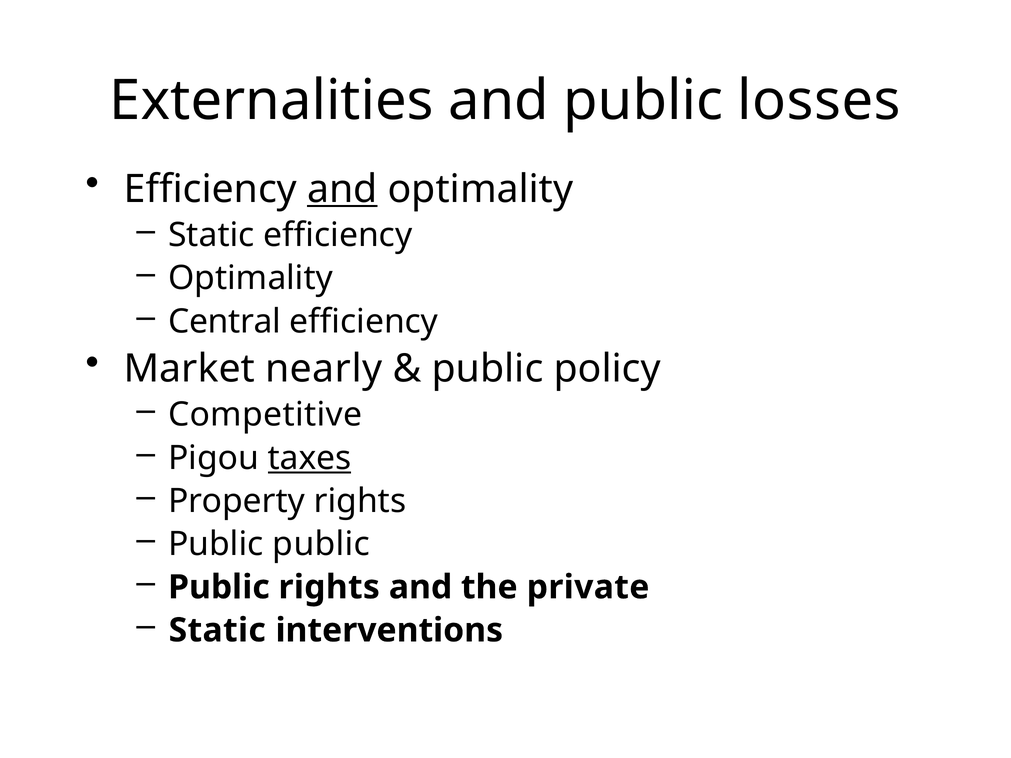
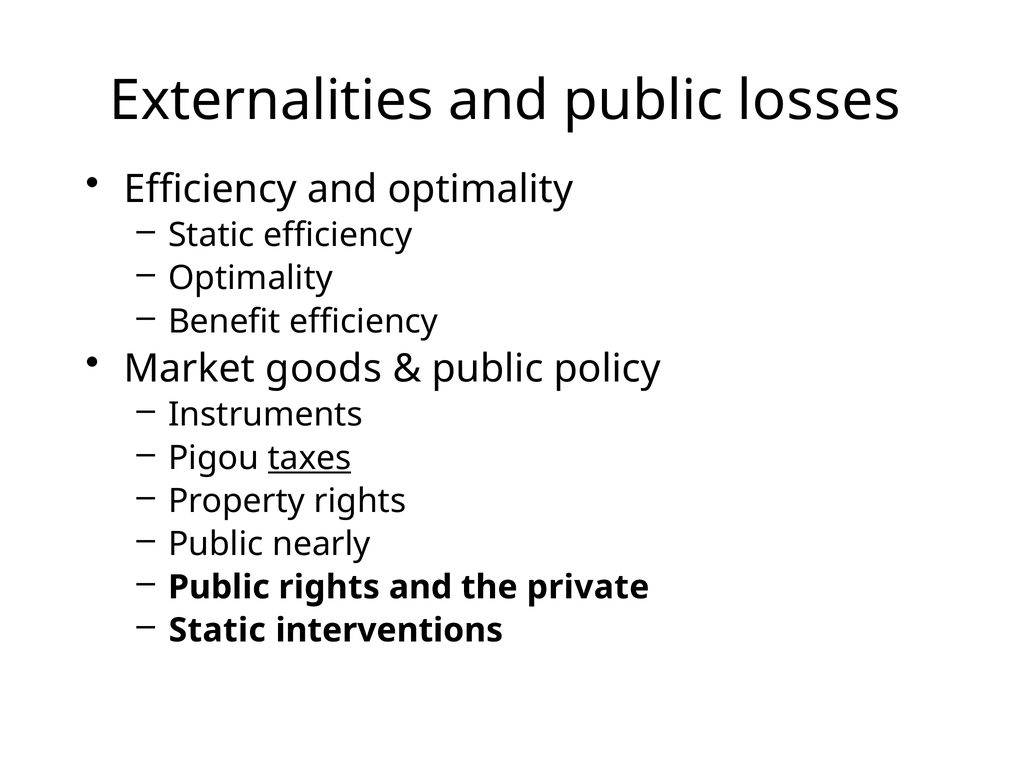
and at (342, 189) underline: present -> none
Central: Central -> Benefit
nearly: nearly -> goods
Competitive: Competitive -> Instruments
Public public: public -> nearly
